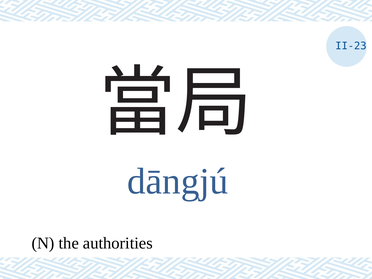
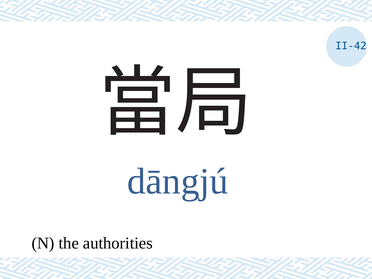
II-23: II-23 -> II-42
